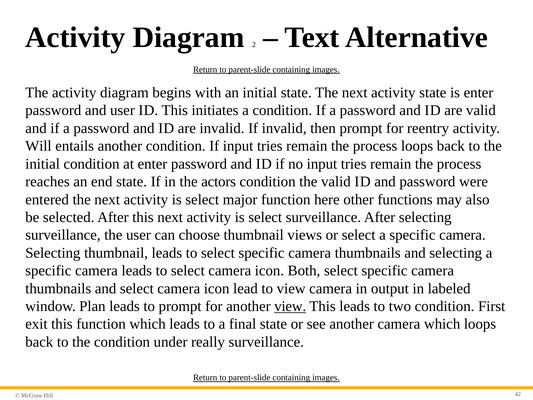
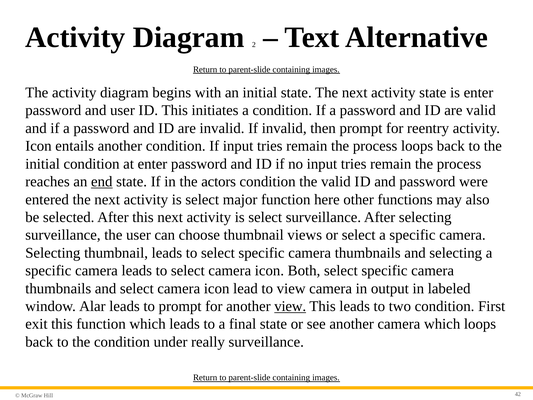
Will at (38, 146): Will -> Icon
end underline: none -> present
Plan: Plan -> Alar
